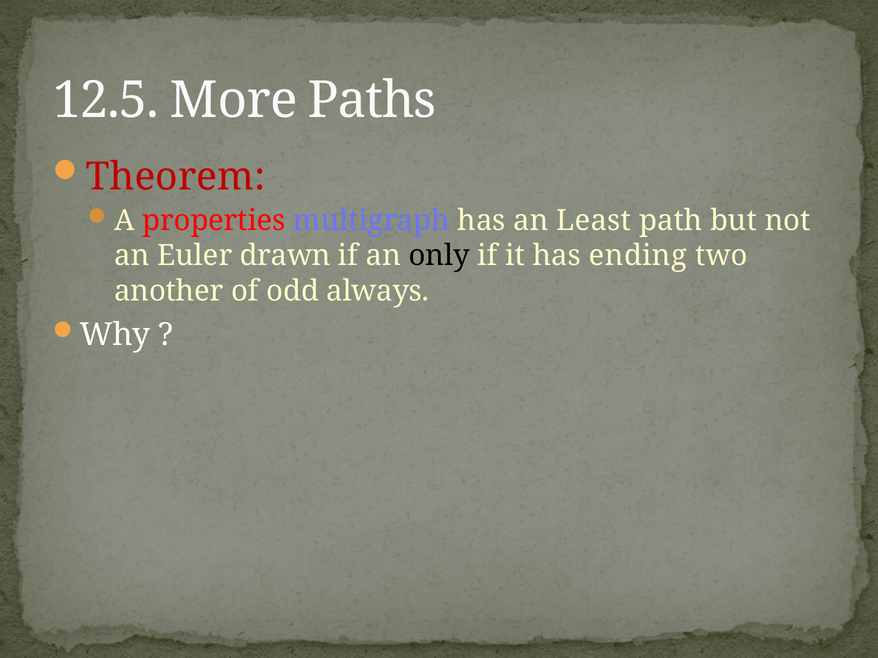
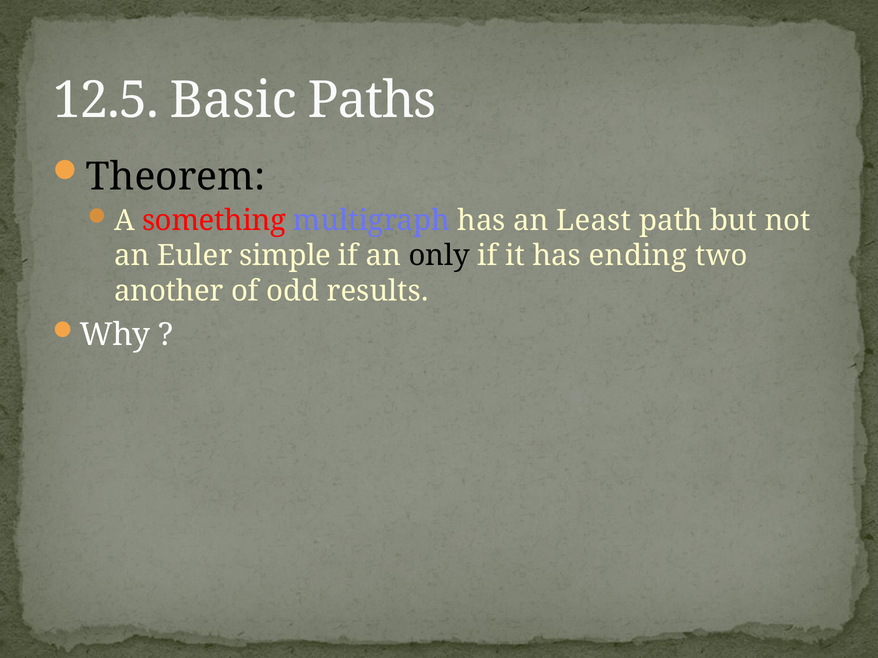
More: More -> Basic
Theorem colour: red -> black
properties: properties -> something
drawn: drawn -> simple
always: always -> results
